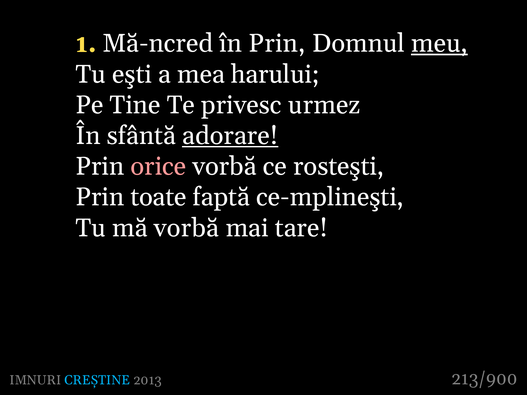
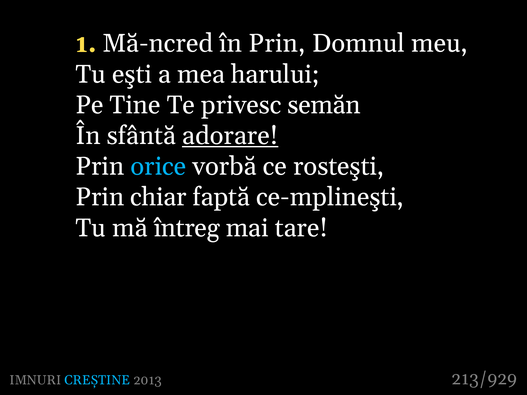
meu underline: present -> none
urmez: urmez -> semăn
orice colour: pink -> light blue
toate: toate -> chiar
mă vorbă: vorbă -> întreg
213/900: 213/900 -> 213/929
